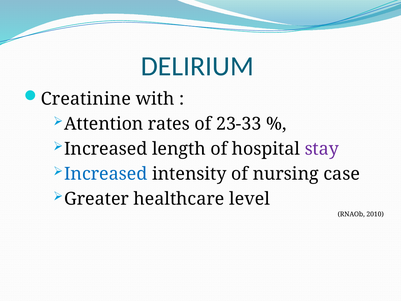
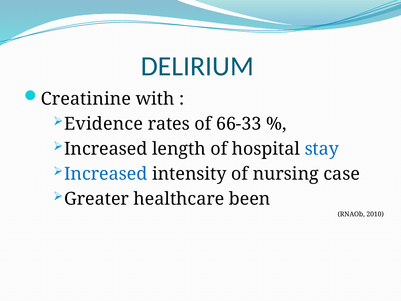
Attention: Attention -> Evidence
23-33: 23-33 -> 66-33
stay colour: purple -> blue
level: level -> been
